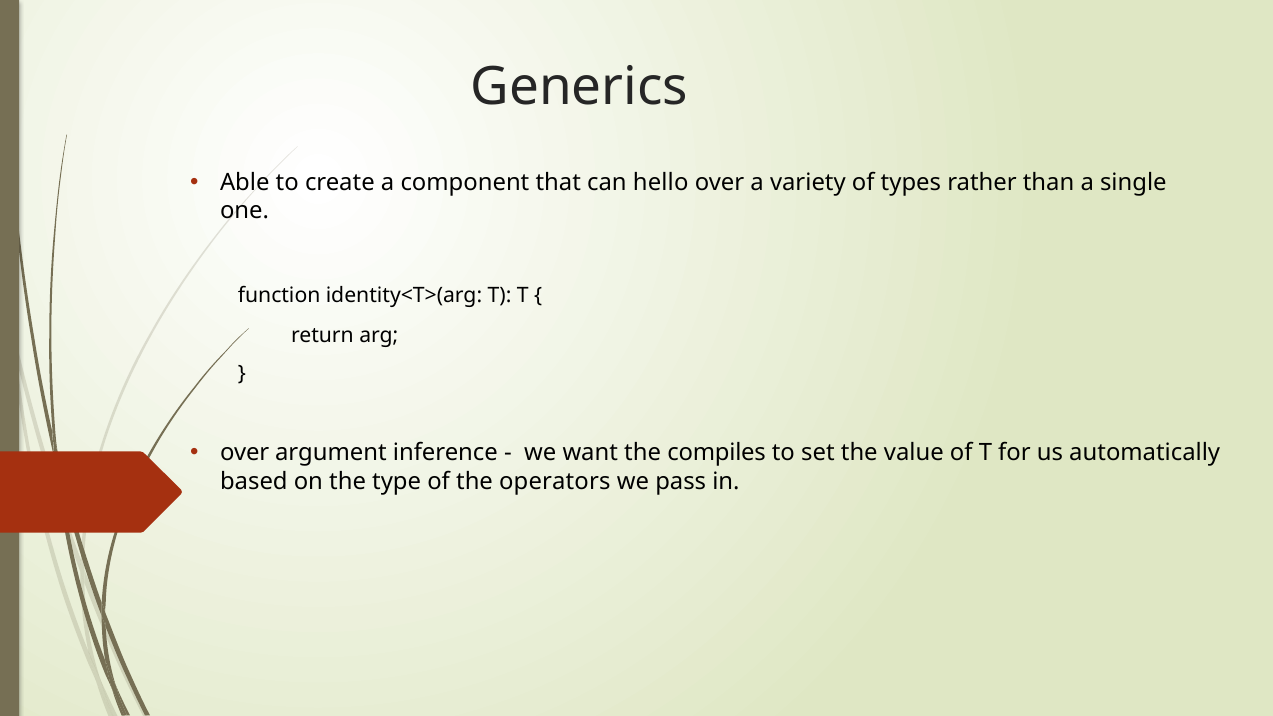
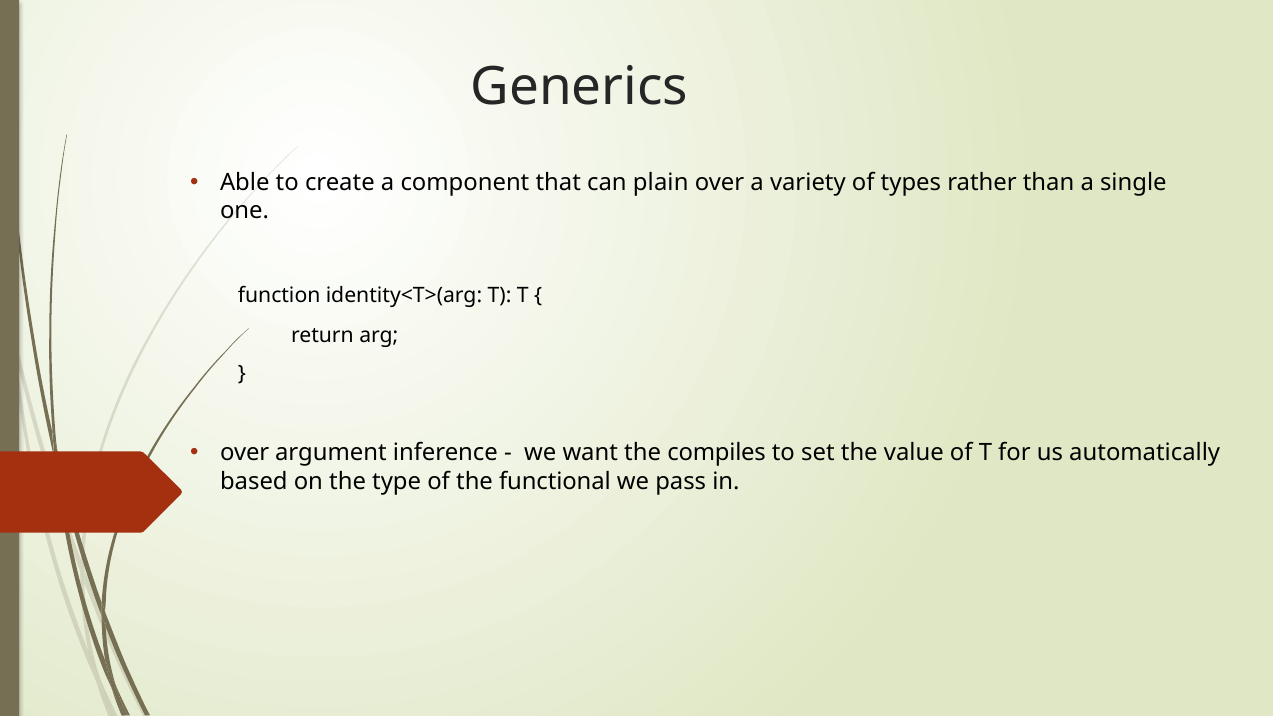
hello: hello -> plain
operators: operators -> functional
